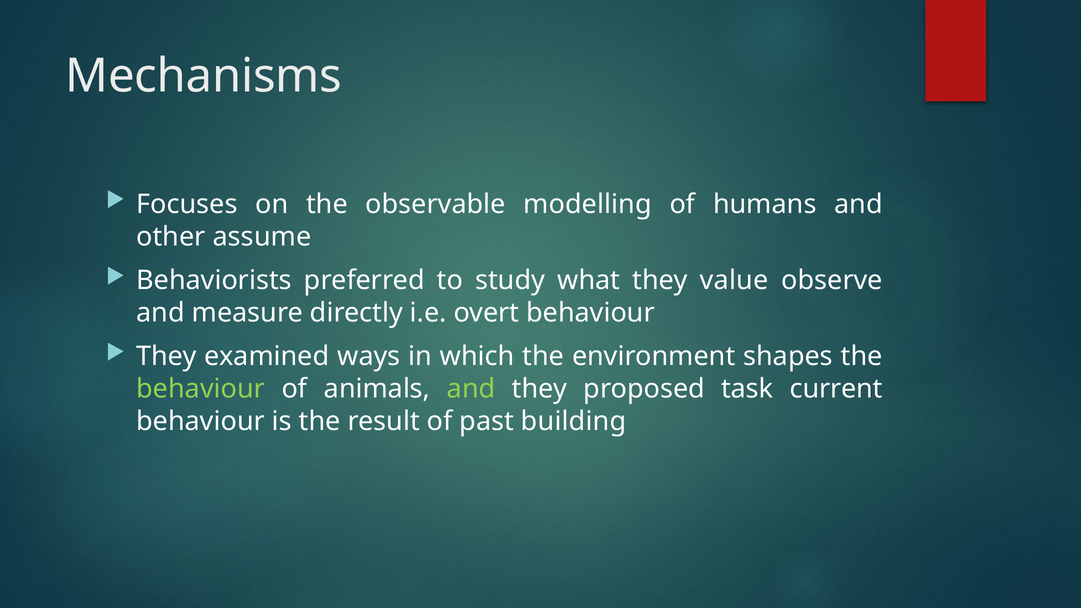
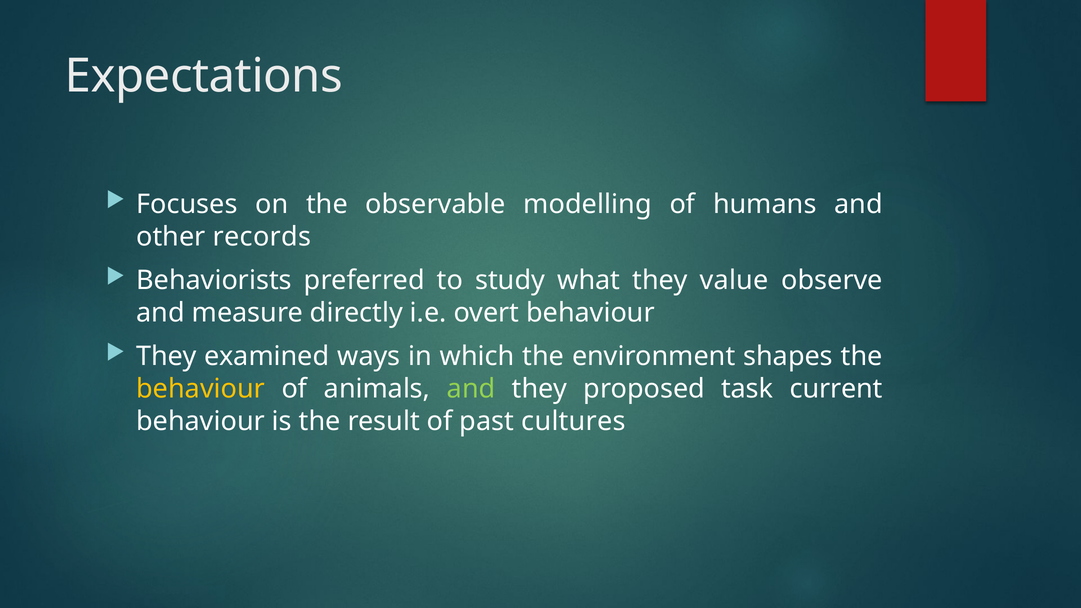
Mechanisms: Mechanisms -> Expectations
assume: assume -> records
behaviour at (201, 389) colour: light green -> yellow
building: building -> cultures
